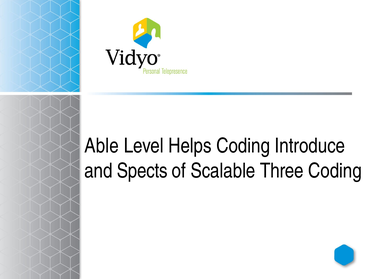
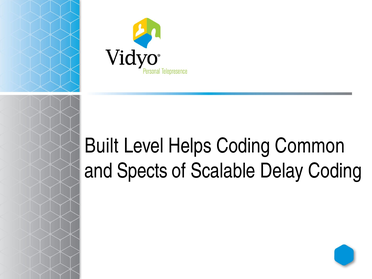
Able: Able -> Built
Introduce: Introduce -> Common
Three: Three -> Delay
